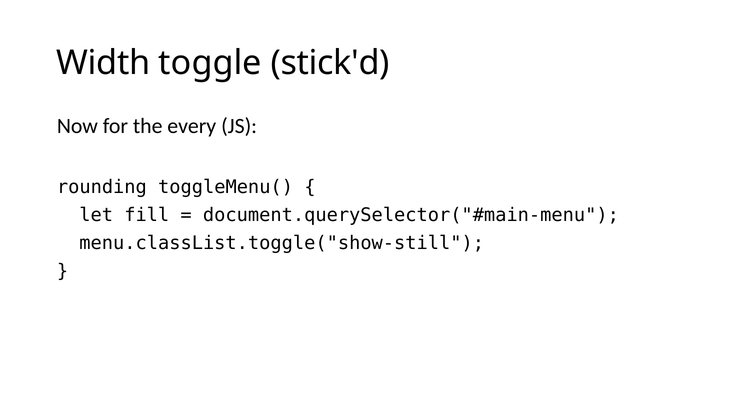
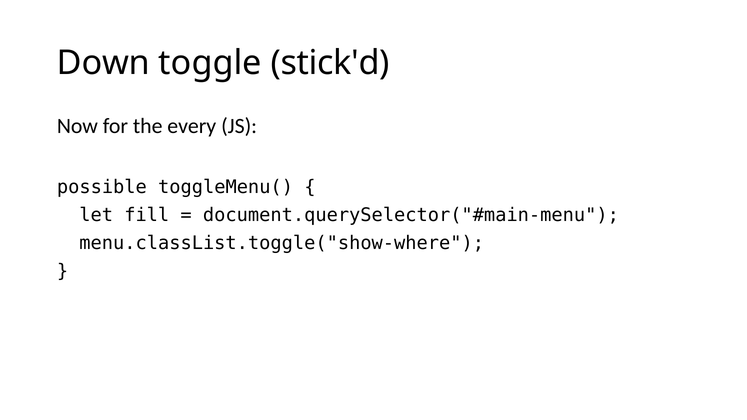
Width: Width -> Down
rounding: rounding -> possible
menu.classList.toggle("show-still: menu.classList.toggle("show-still -> menu.classList.toggle("show-where
